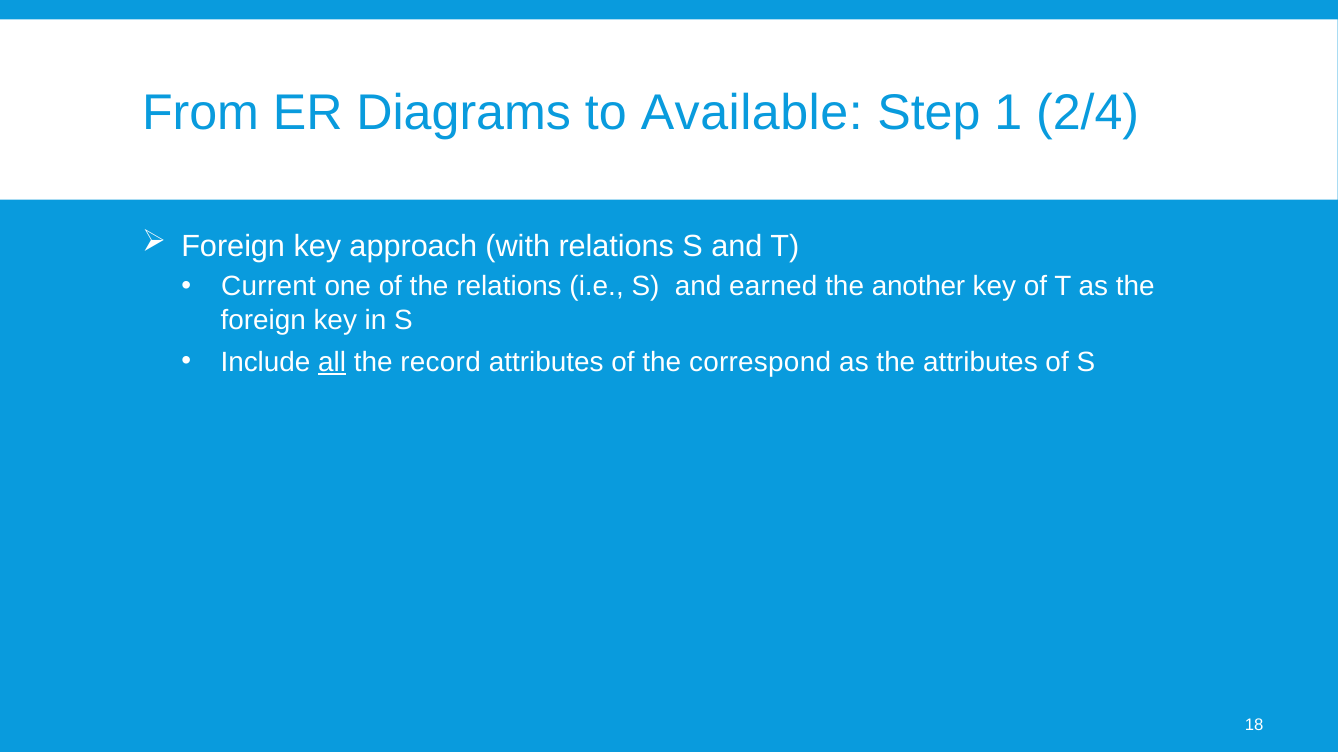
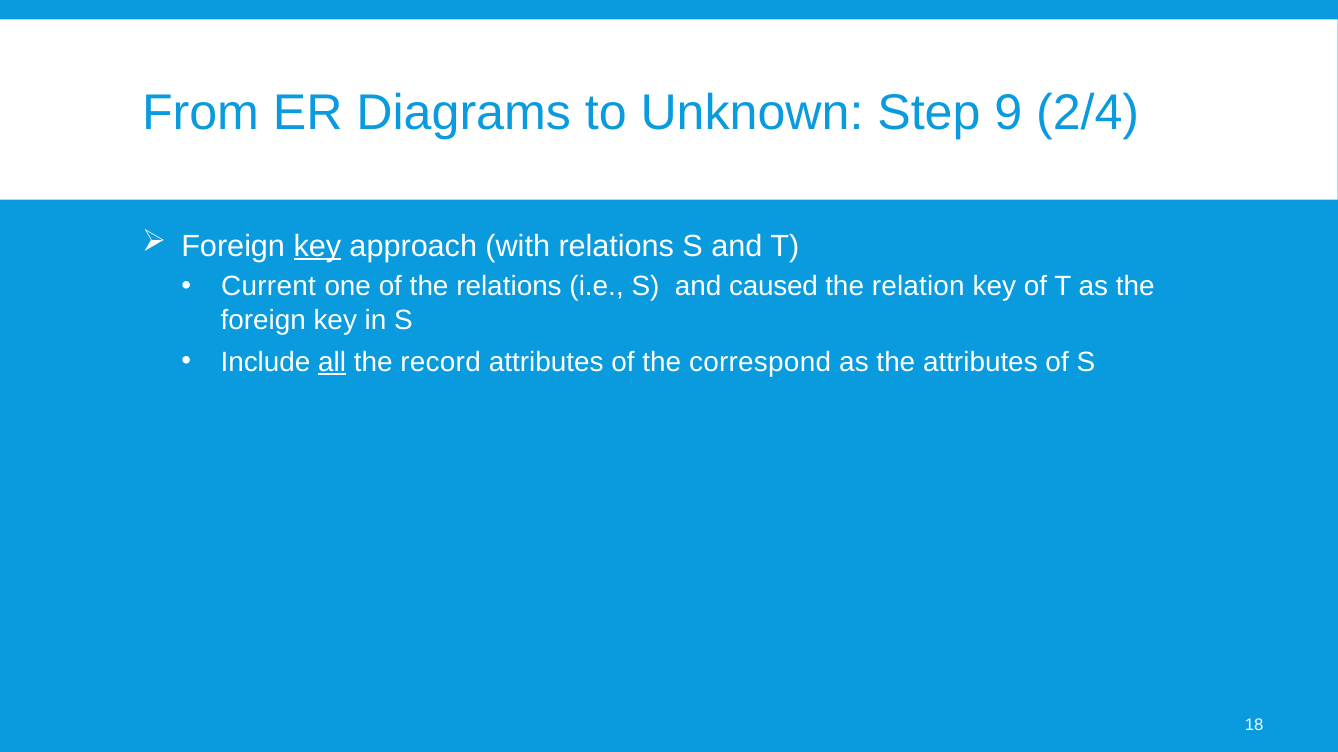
Available: Available -> Unknown
1: 1 -> 9
key at (317, 246) underline: none -> present
earned: earned -> caused
another: another -> relation
